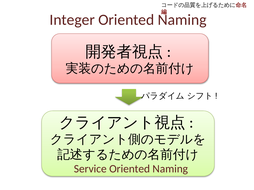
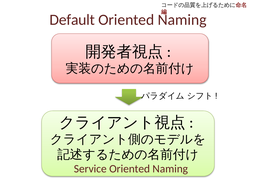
Integer: Integer -> Default
